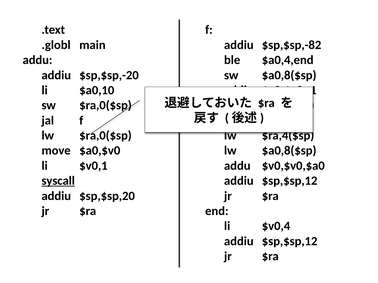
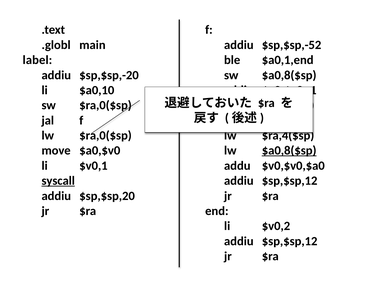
$sp,$sp,-82: $sp,$sp,-82 -> $sp,$sp,-52
addu at (37, 60): addu -> label
$a0,4,end: $a0,4,end -> $a0,1,end
$a0,8($sp at (289, 151) underline: none -> present
$v0,4: $v0,4 -> $v0,2
